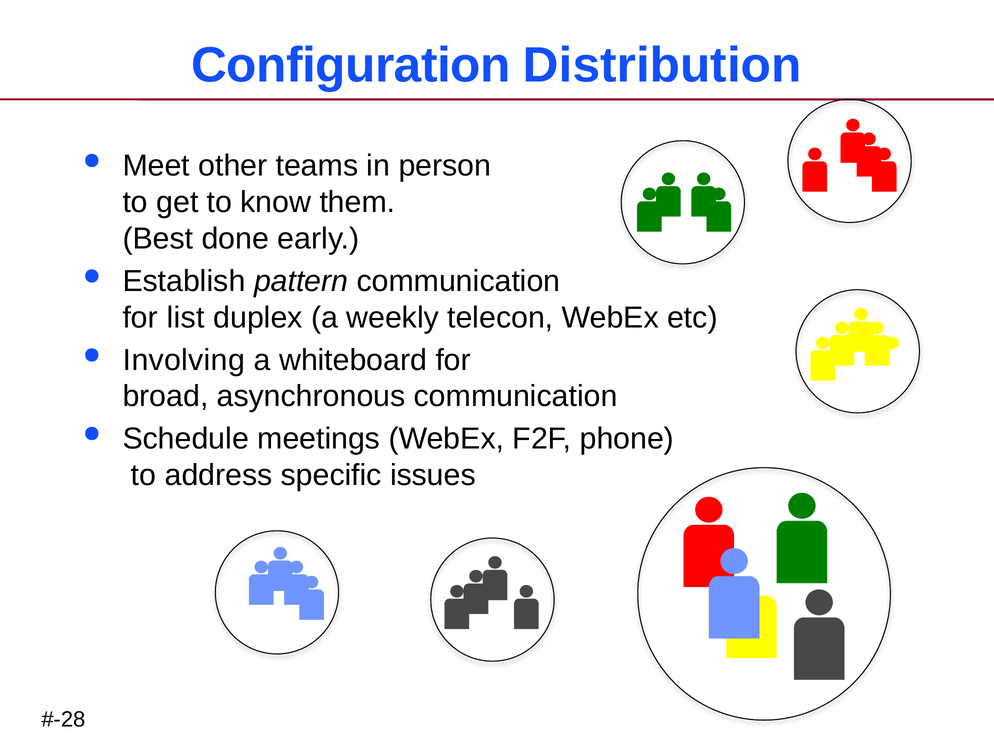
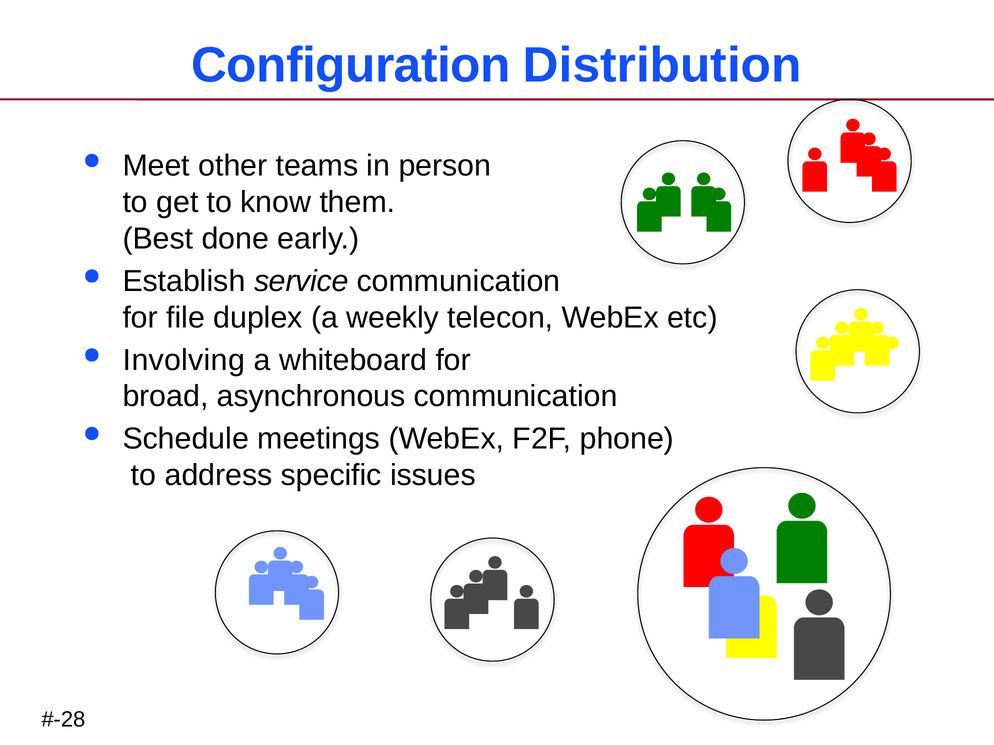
pattern: pattern -> service
list: list -> file
